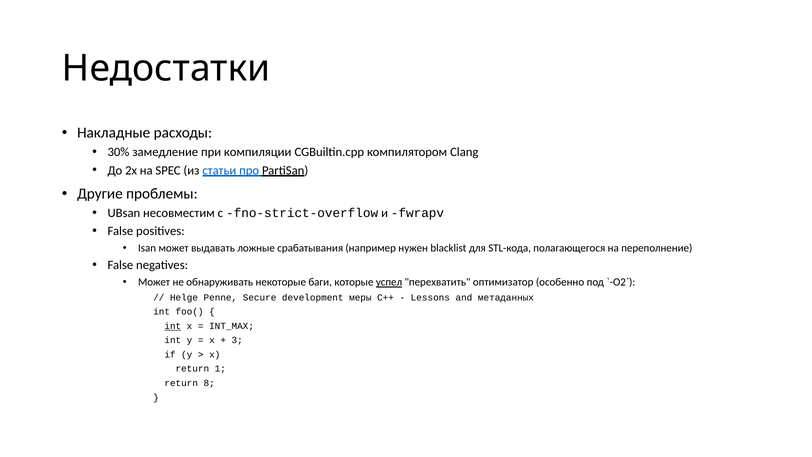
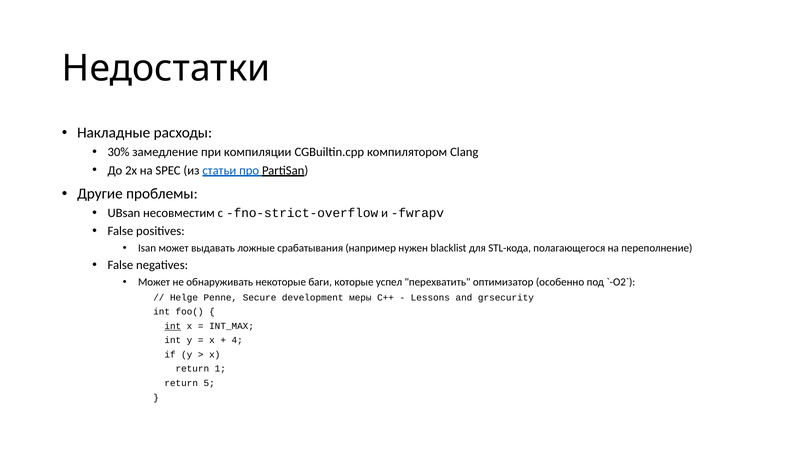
успел underline: present -> none
метаданных: метаданных -> grsecurity
3: 3 -> 4
8: 8 -> 5
